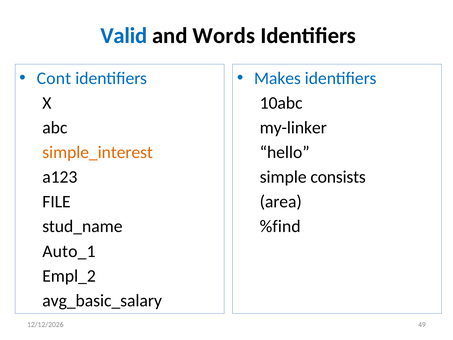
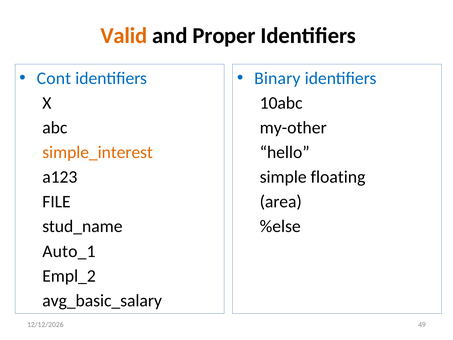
Valid colour: blue -> orange
Words: Words -> Proper
Makes: Makes -> Binary
my-linker: my-linker -> my-other
consists: consists -> floating
%find: %find -> %else
